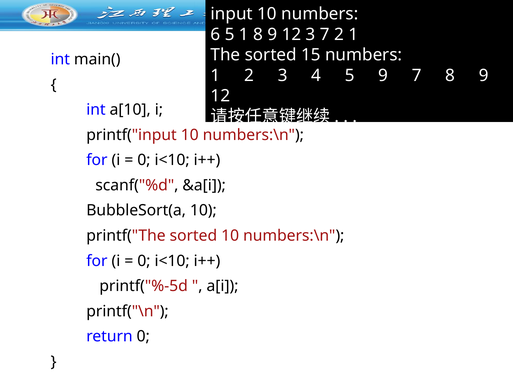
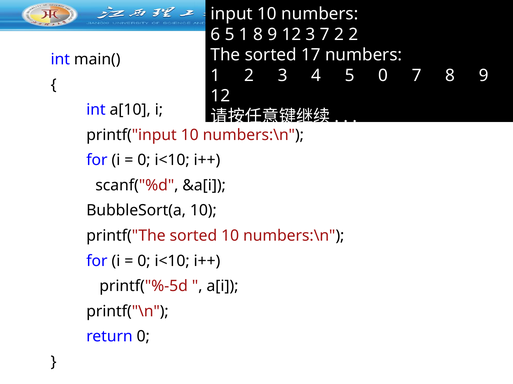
2 1: 1 -> 2
15: 15 -> 17
5 9: 9 -> 0
